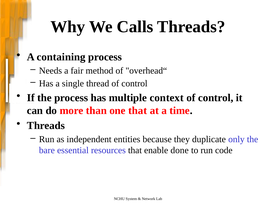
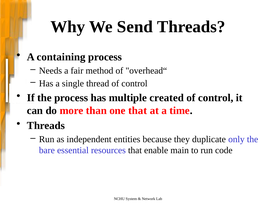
Calls: Calls -> Send
context: context -> created
done: done -> main
